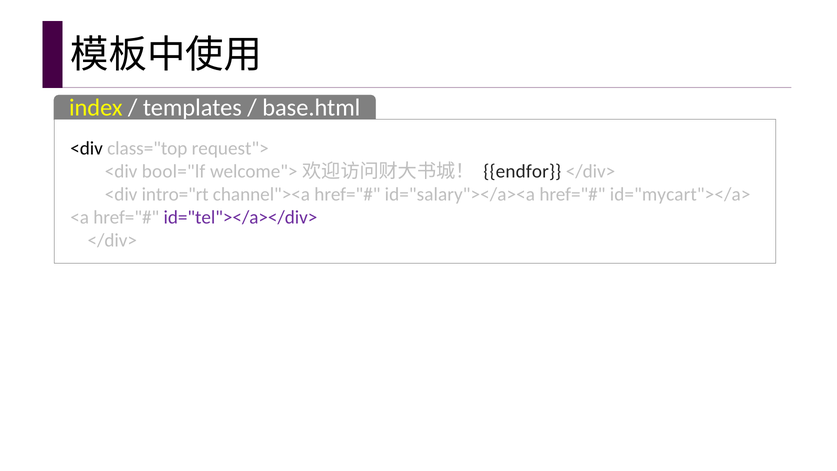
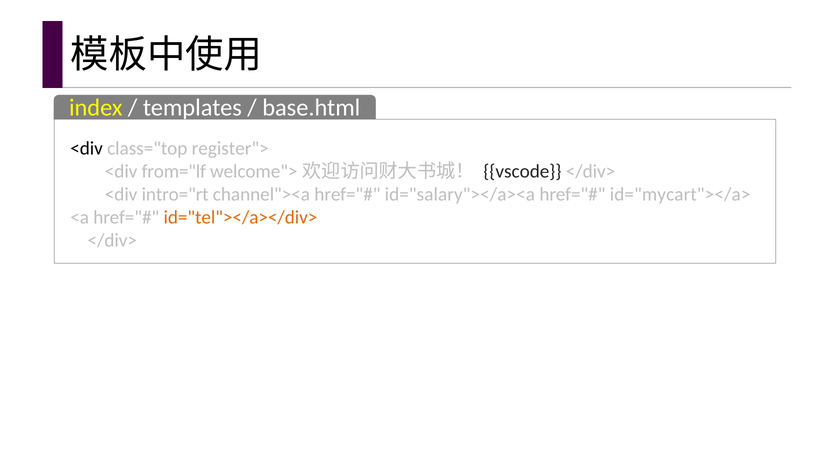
request">: request"> -> register">
bool="lf: bool="lf -> from="lf
endfor: endfor -> vscode
id="tel"></a></div> colour: purple -> orange
